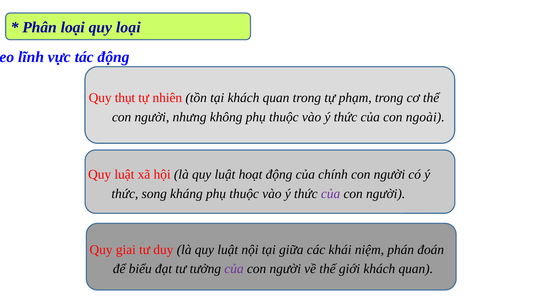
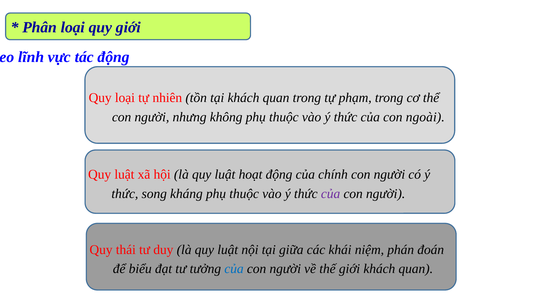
quy loại: loại -> giới
Quy thụt: thụt -> loại
giai: giai -> thái
của at (234, 269) colour: purple -> blue
